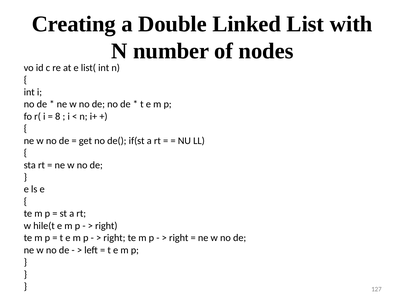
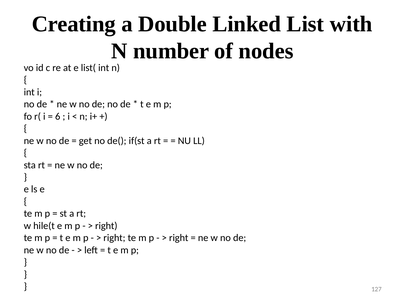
8: 8 -> 6
